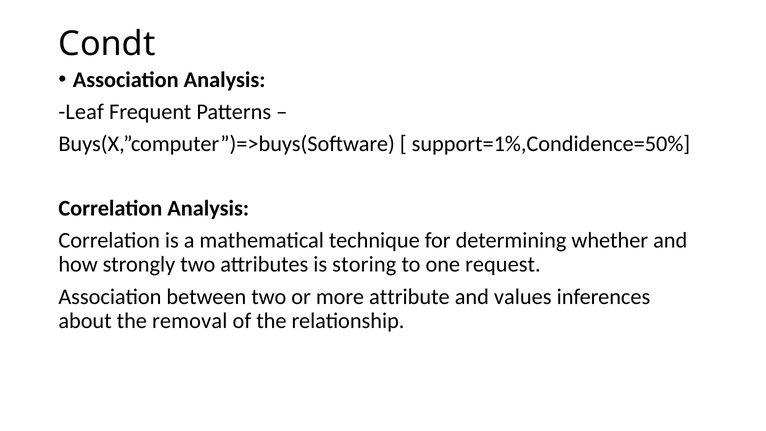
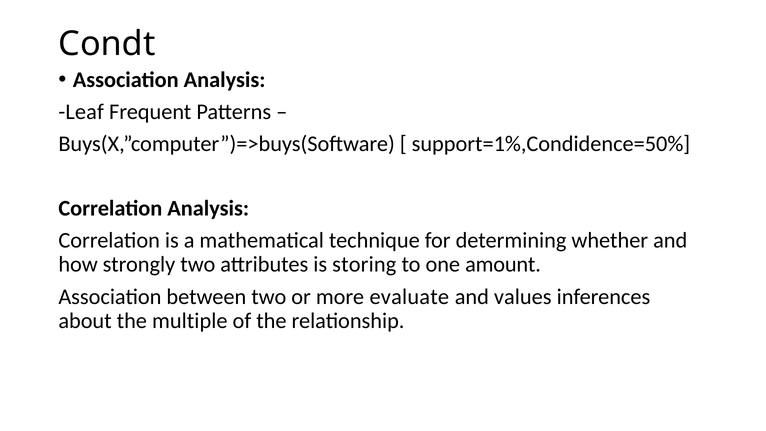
request: request -> amount
attribute: attribute -> evaluate
removal: removal -> multiple
